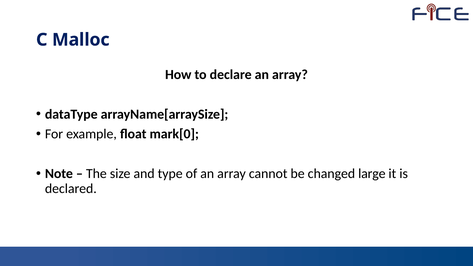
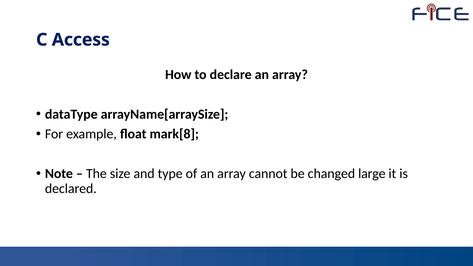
Malloc: Malloc -> Access
mark[0: mark[0 -> mark[8
